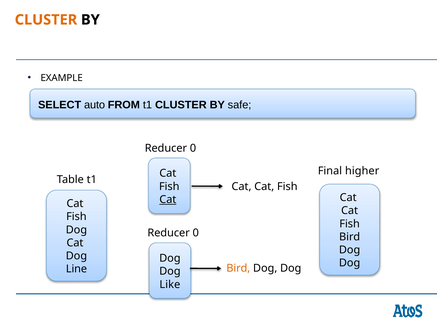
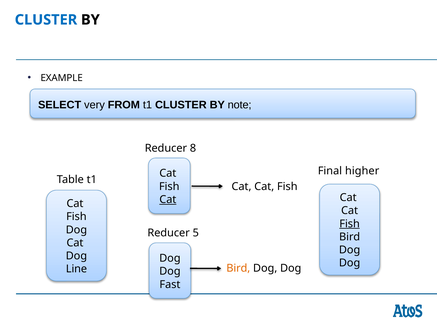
CLUSTER at (46, 20) colour: orange -> blue
auto: auto -> very
safe: safe -> note
0 at (193, 149): 0 -> 8
Fish at (350, 224) underline: none -> present
0 at (196, 233): 0 -> 5
Like: Like -> Fast
